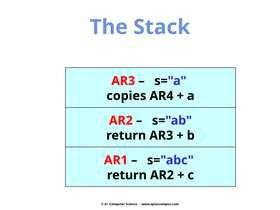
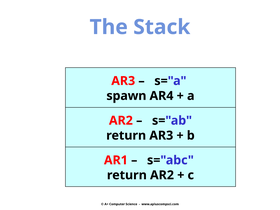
copies: copies -> spawn
